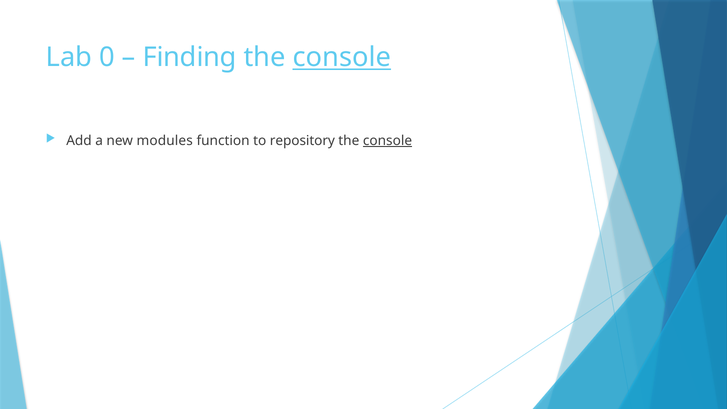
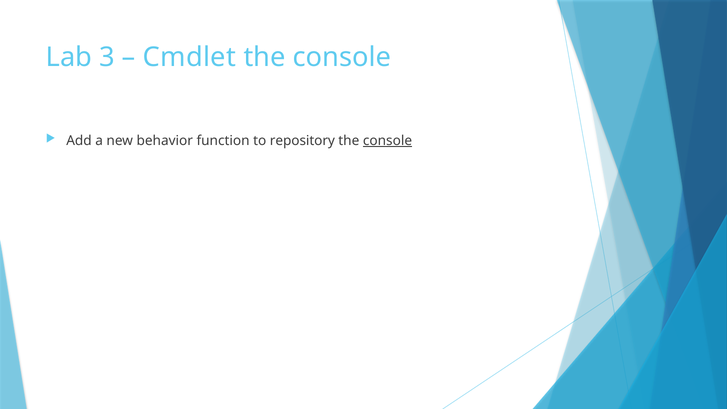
0: 0 -> 3
Finding: Finding -> Cmdlet
console at (342, 57) underline: present -> none
modules: modules -> behavior
